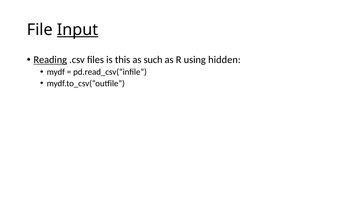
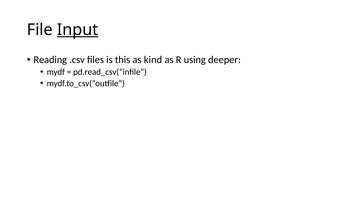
Reading underline: present -> none
such: such -> kind
hidden: hidden -> deeper
